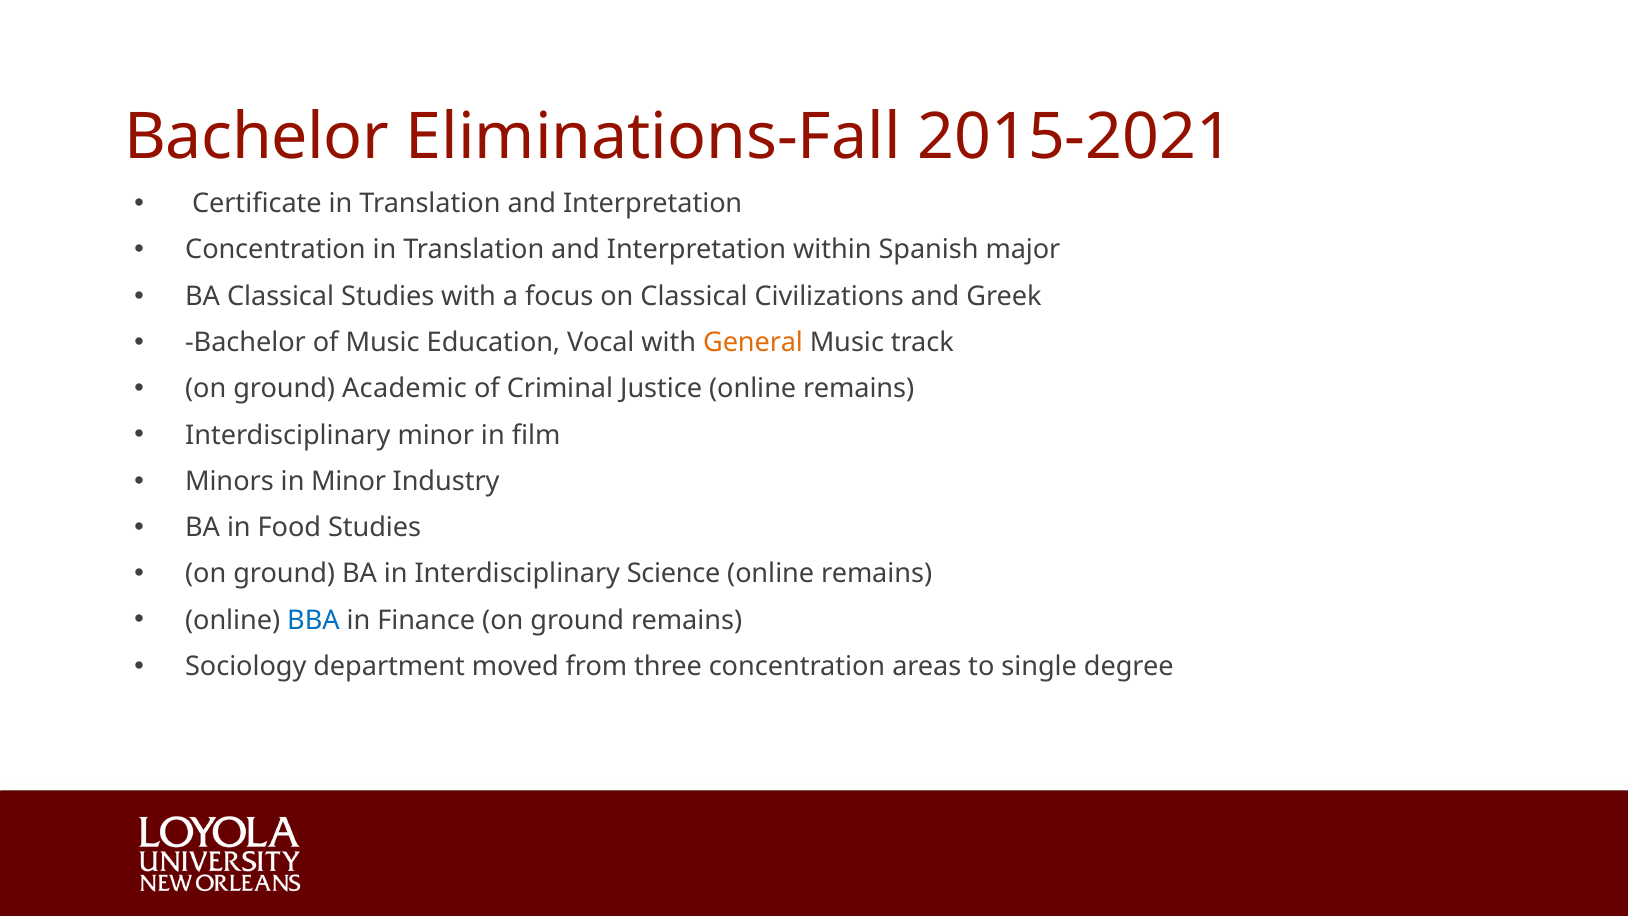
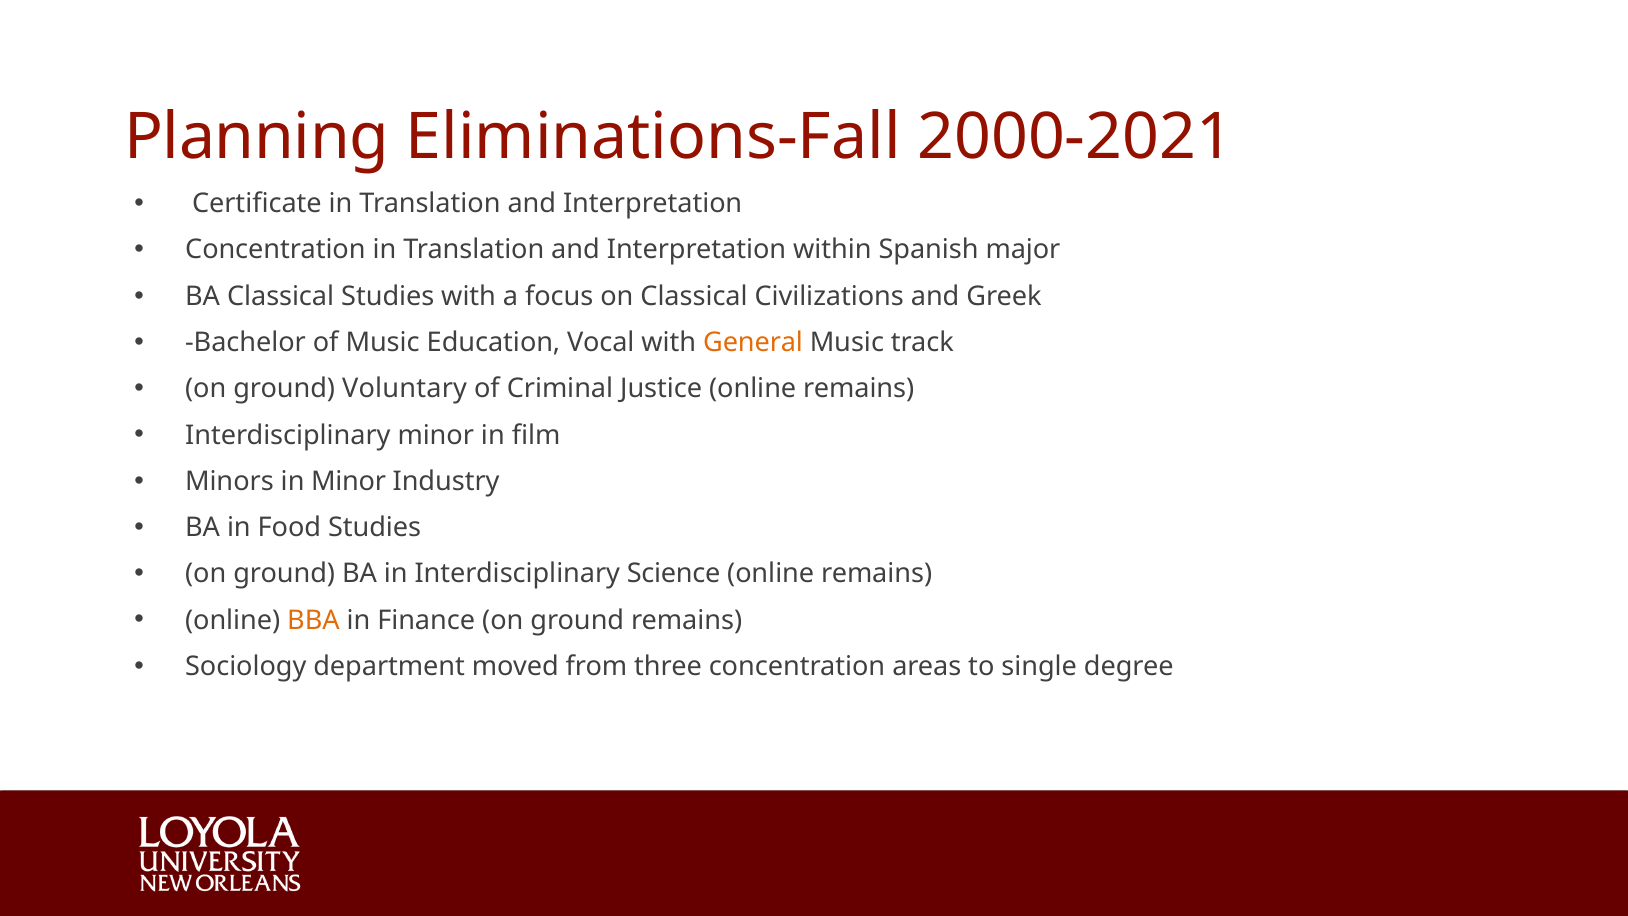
Bachelor at (257, 137): Bachelor -> Planning
2015-2021: 2015-2021 -> 2000-2021
Academic: Academic -> Voluntary
BBA colour: blue -> orange
